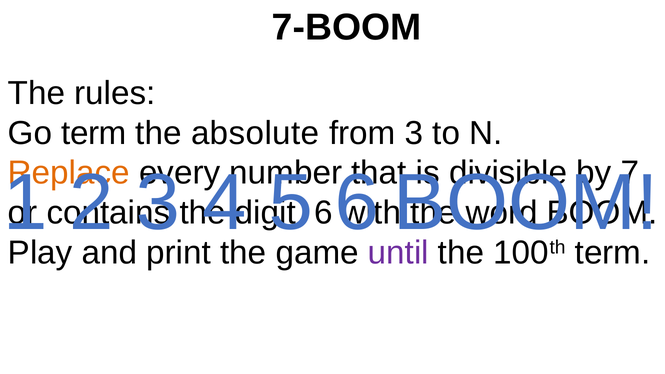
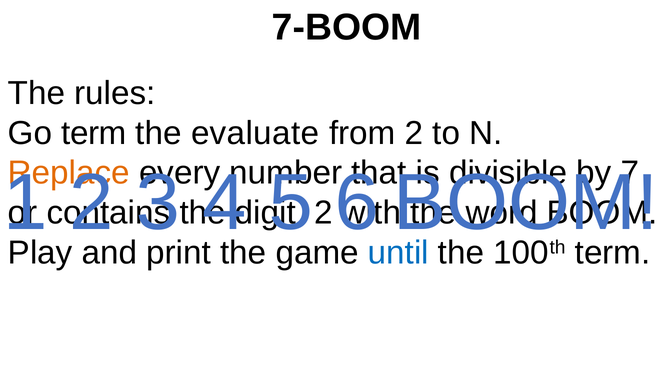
absolute: absolute -> evaluate
from 3: 3 -> 2
6 at (324, 213): 6 -> 2
until colour: purple -> blue
